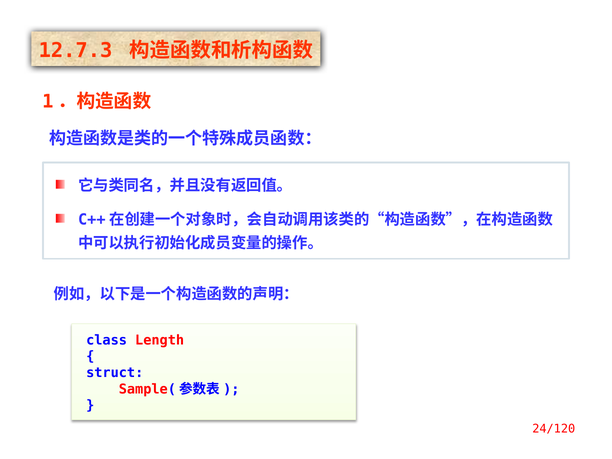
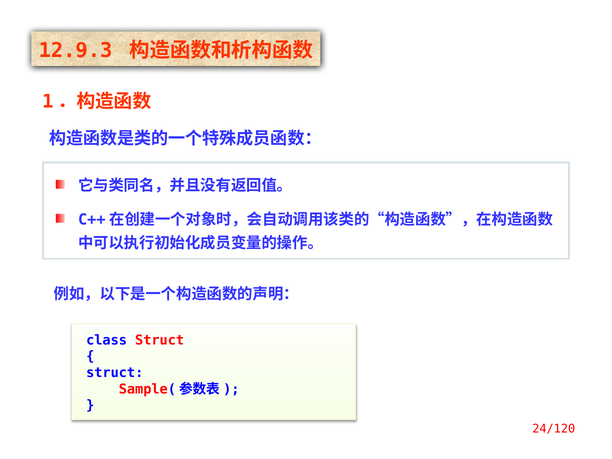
12.7.3: 12.7.3 -> 12.9.3
class Length: Length -> Struct
